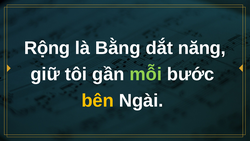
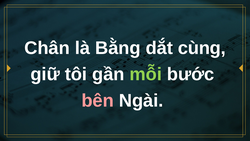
Rộng: Rộng -> Chân
năng: năng -> cùng
bên colour: yellow -> pink
